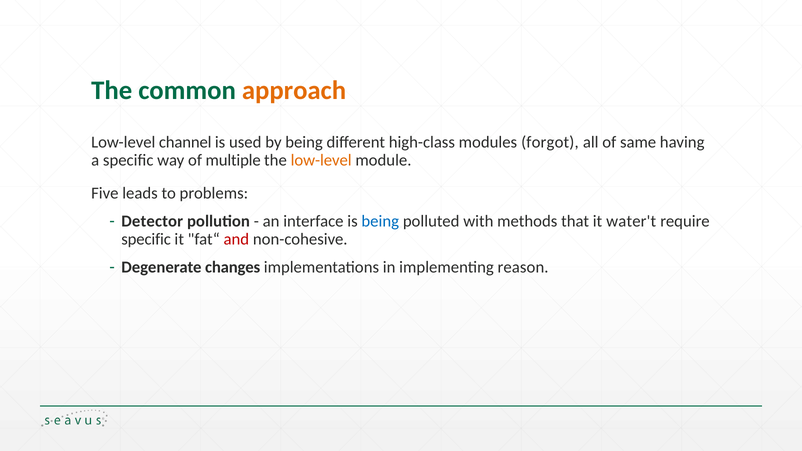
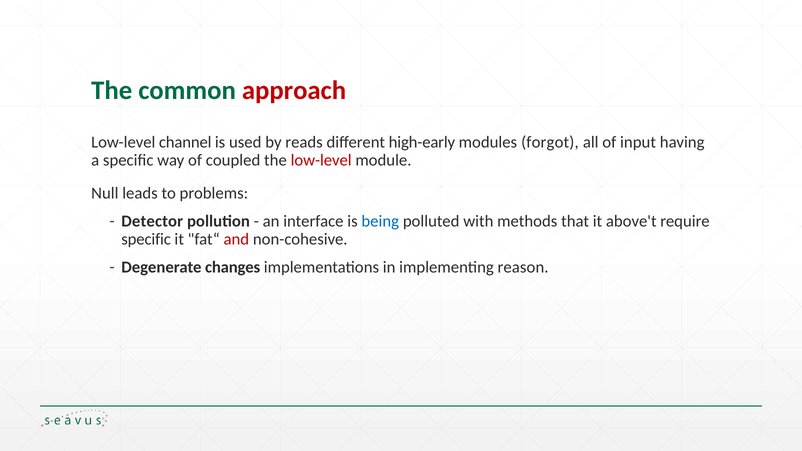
approach colour: orange -> red
by being: being -> reads
high-class: high-class -> high-early
same: same -> input
multiple: multiple -> coupled
low-level at (321, 160) colour: orange -> red
Five: Five -> Null
water't: water't -> above't
